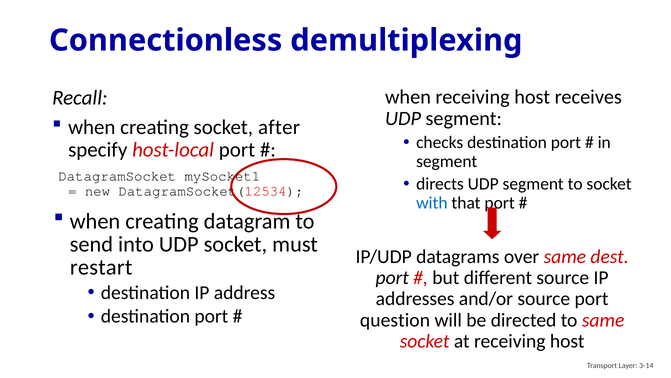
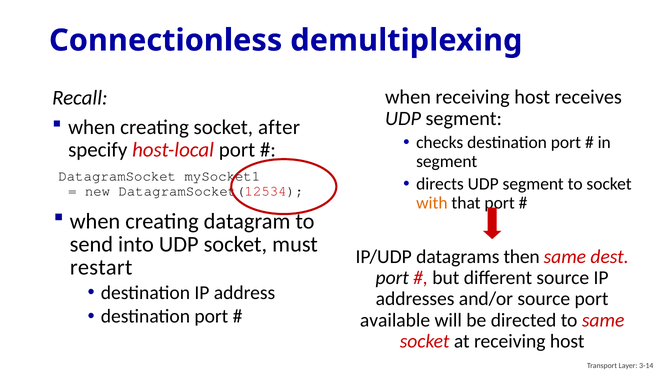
with colour: blue -> orange
over: over -> then
question: question -> available
